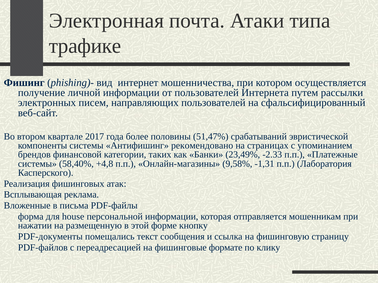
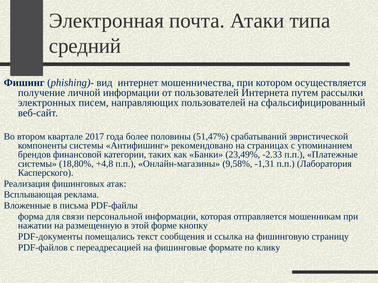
трафике: трафике -> средний
58,40%: 58,40% -> 18,80%
house: house -> связи
